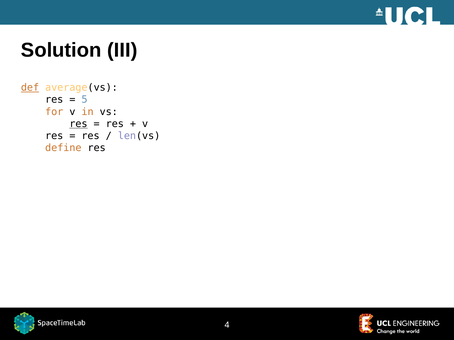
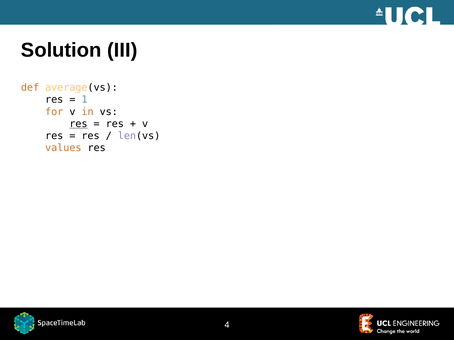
def underline: present -> none
5: 5 -> 1
define: define -> values
